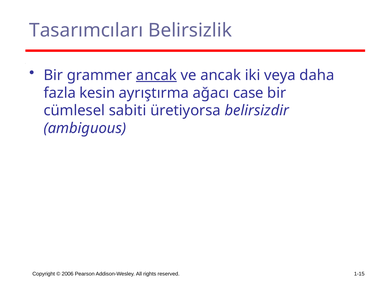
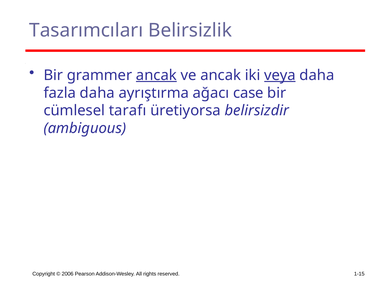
veya underline: none -> present
fazla kesin: kesin -> daha
sabiti: sabiti -> tarafı
